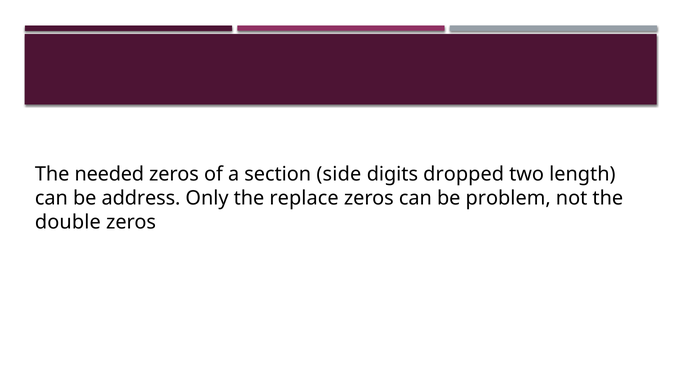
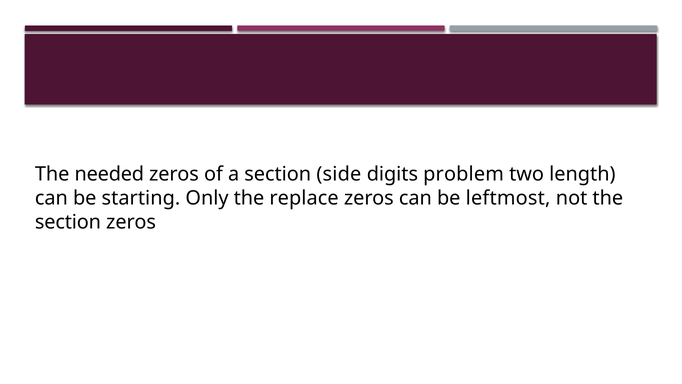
dropped: dropped -> problem
address: address -> starting
problem: problem -> leftmost
double at (68, 222): double -> section
